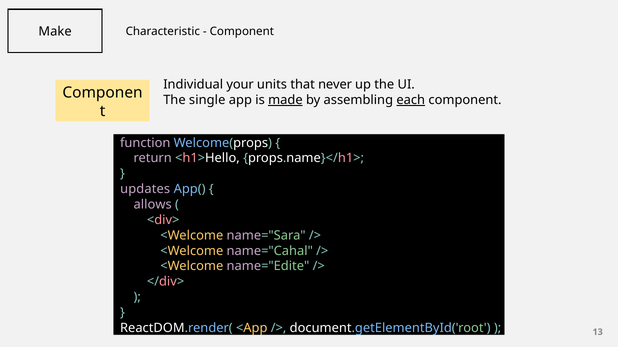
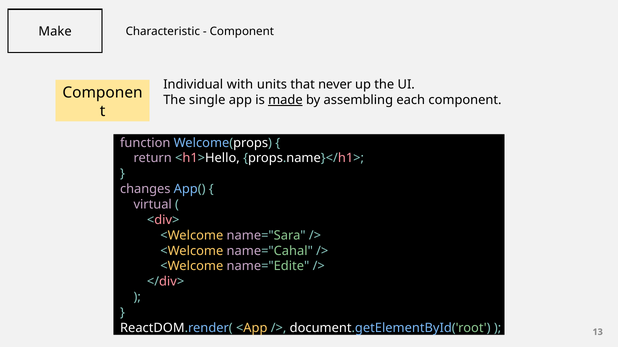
your: your -> with
each underline: present -> none
updates: updates -> changes
allows: allows -> virtual
